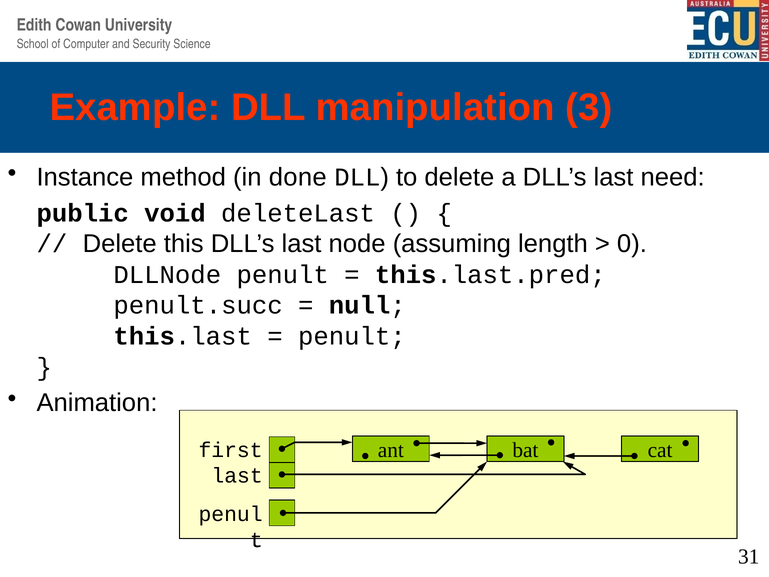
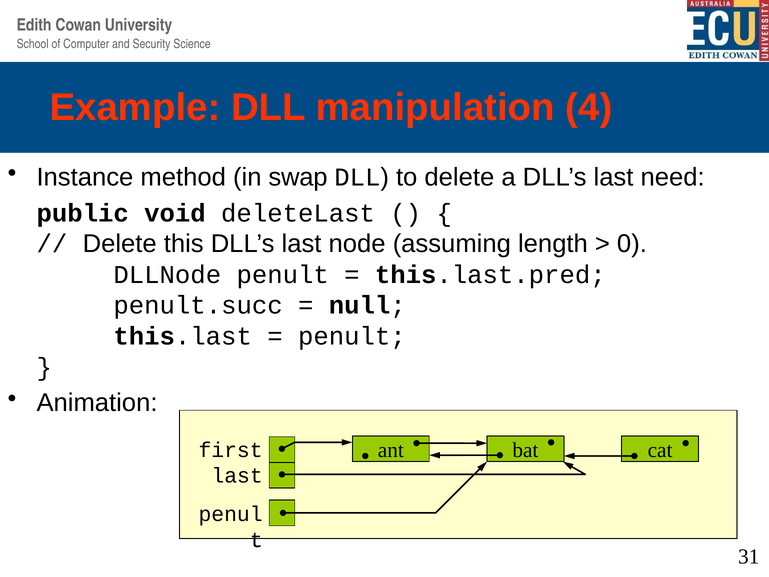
3: 3 -> 4
done: done -> swap
